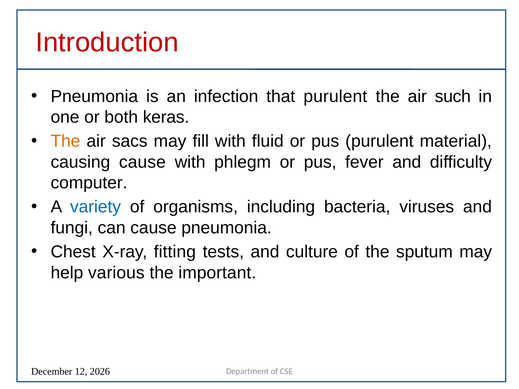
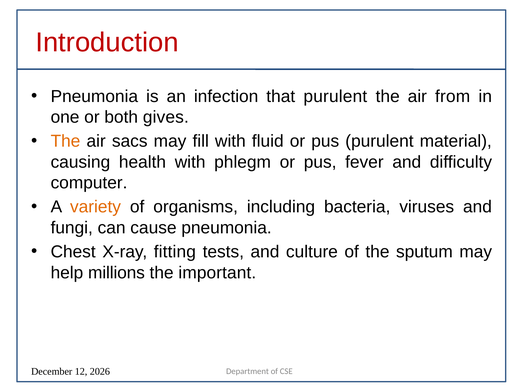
such: such -> from
keras: keras -> gives
causing cause: cause -> health
variety colour: blue -> orange
various: various -> millions
